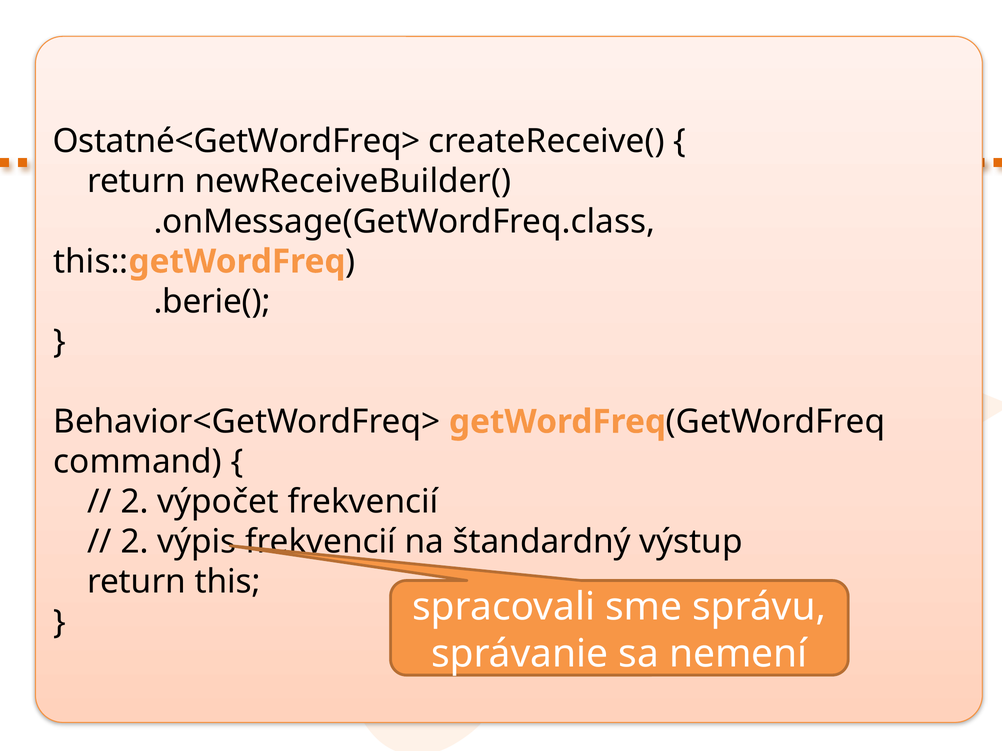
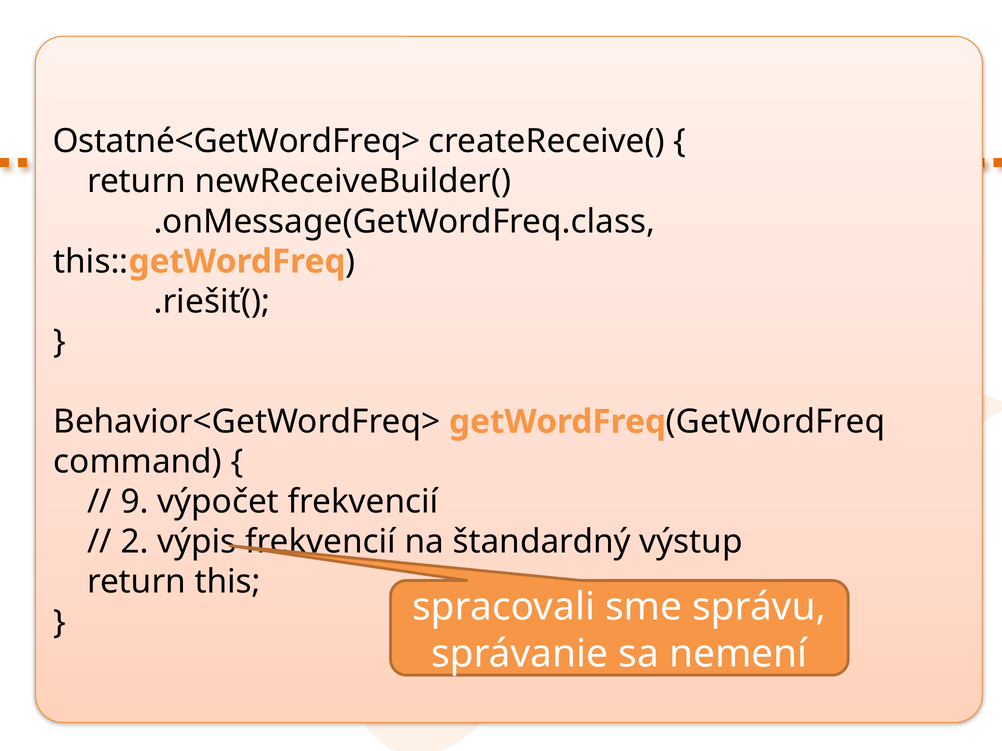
.berie(: .berie( -> .riešiť(
2 at (135, 502): 2 -> 9
